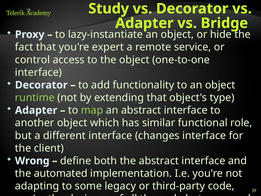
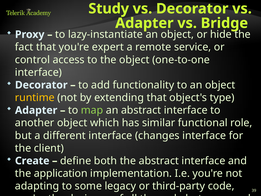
runtime colour: light green -> yellow
Wrong: Wrong -> Create
automated: automated -> application
